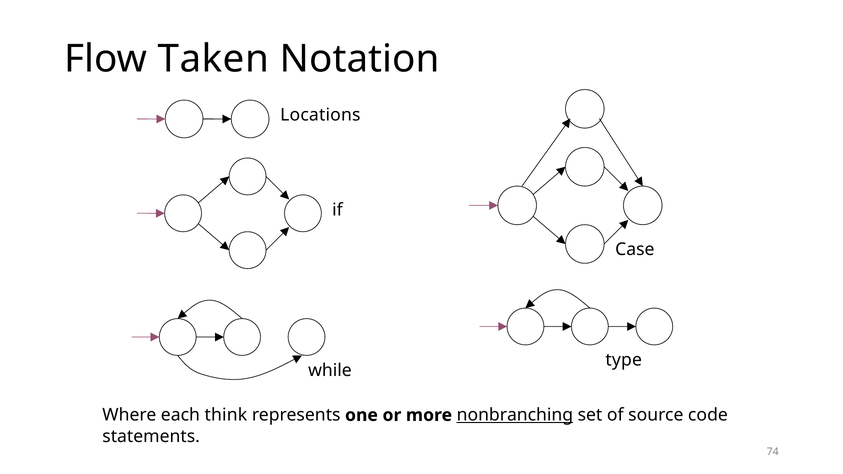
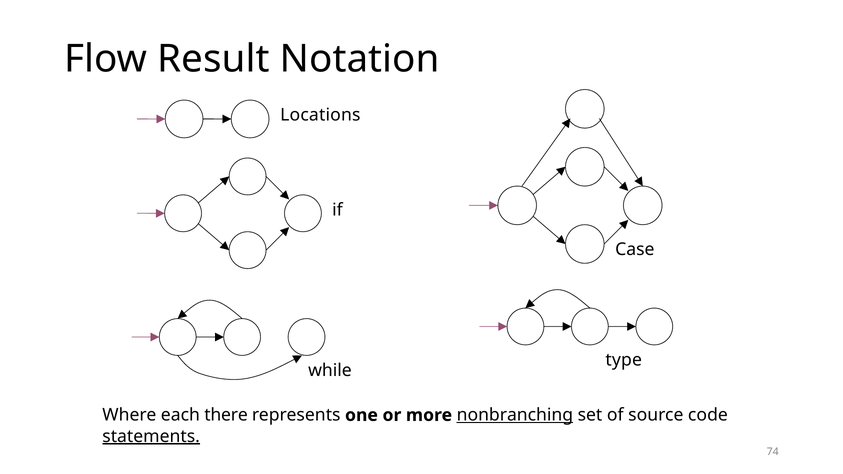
Taken: Taken -> Result
think: think -> there
statements underline: none -> present
